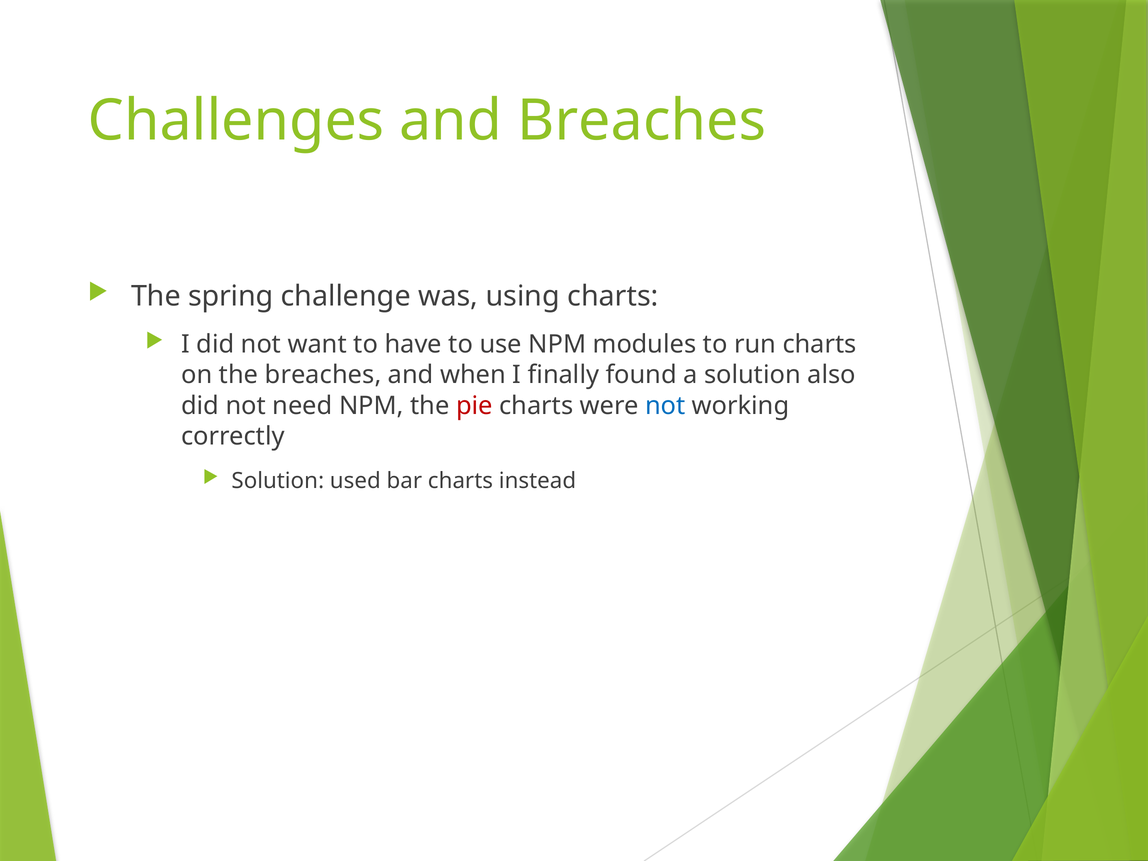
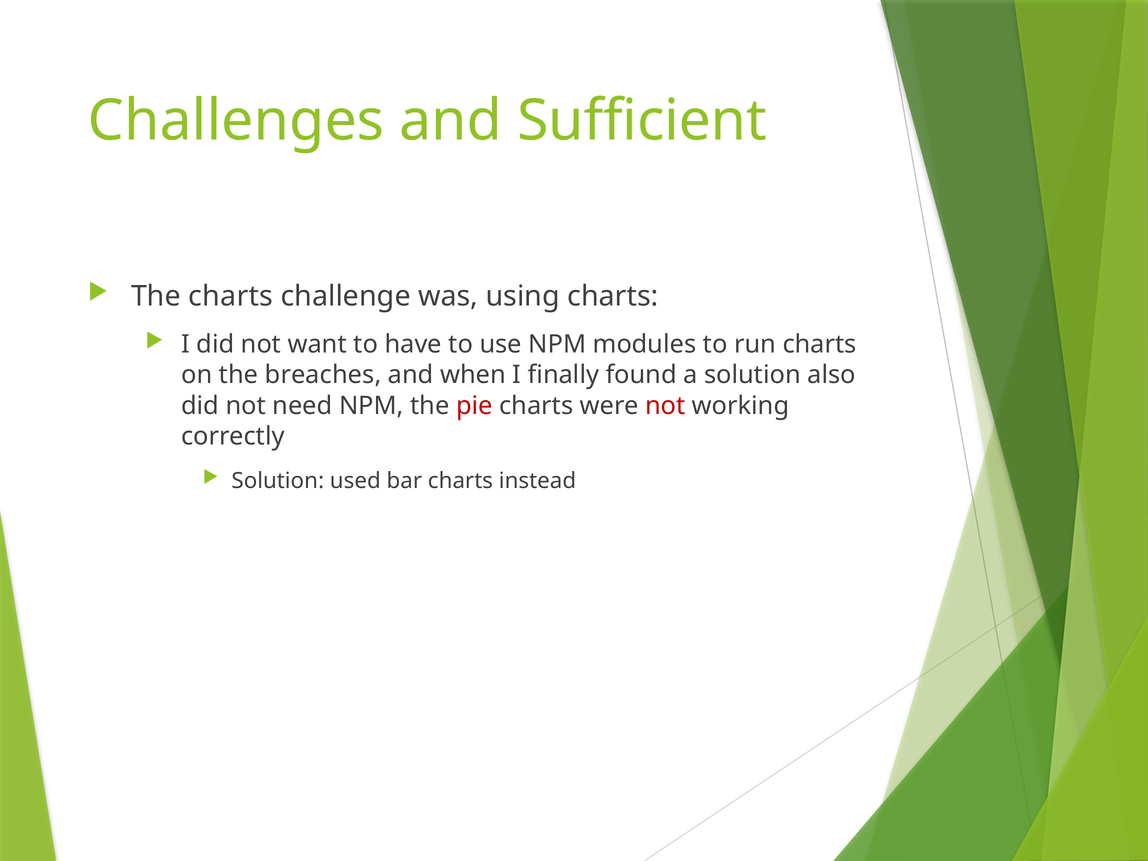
and Breaches: Breaches -> Sufficient
The spring: spring -> charts
not at (665, 406) colour: blue -> red
